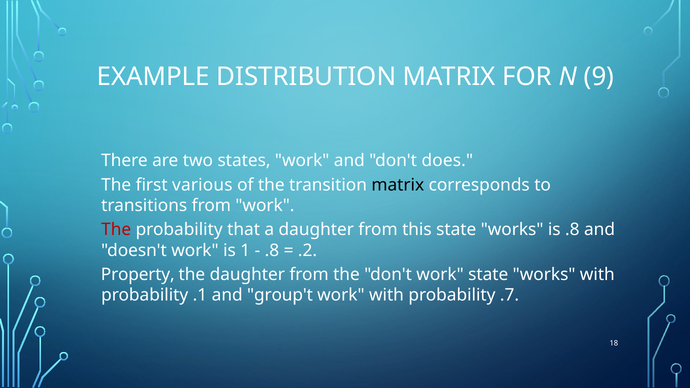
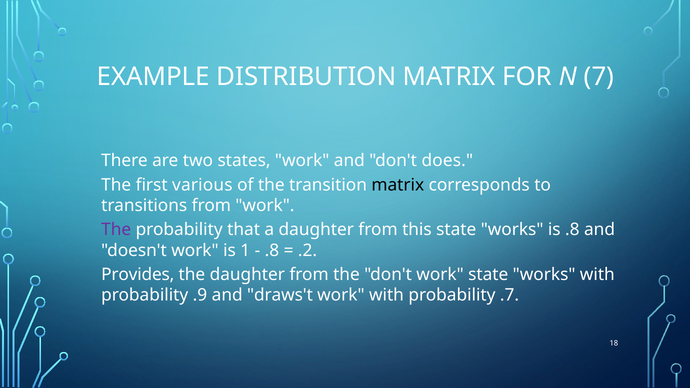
9: 9 -> 7
The at (116, 230) colour: red -> purple
Property: Property -> Provides
.1: .1 -> .9
group't: group't -> draws't
